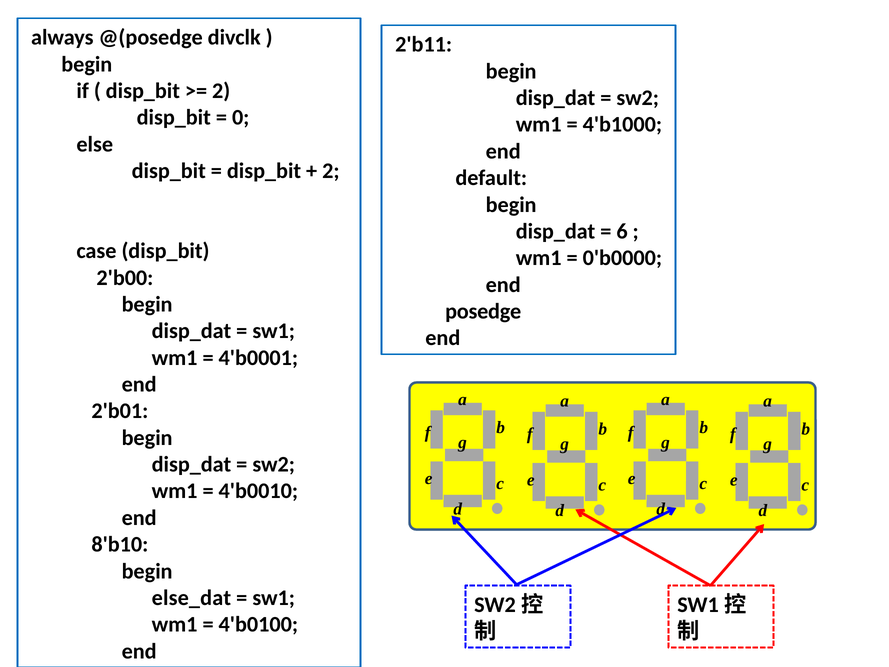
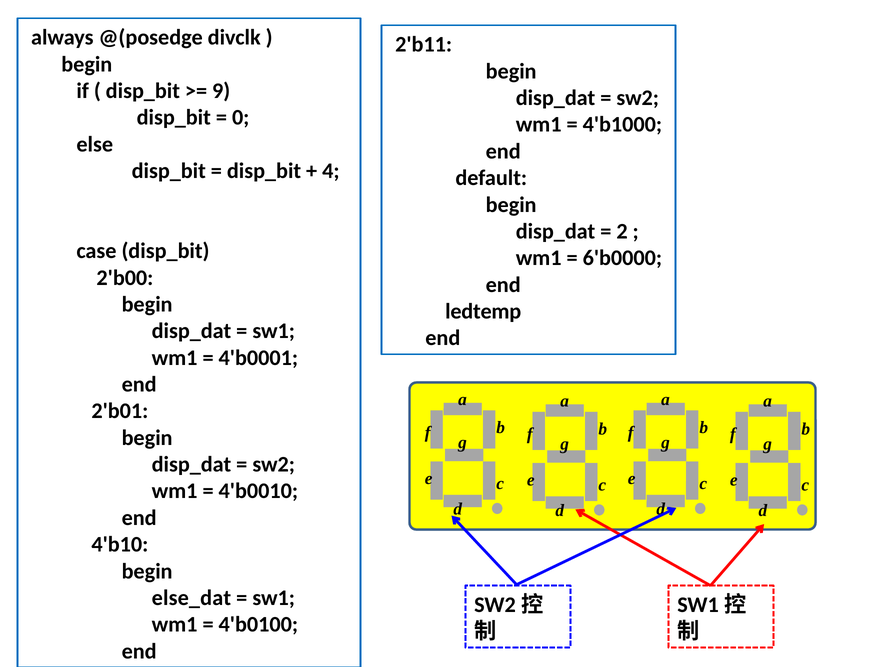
2 at (221, 91): 2 -> 9
2 at (331, 171): 2 -> 4
6: 6 -> 2
0'b0000: 0'b0000 -> 6'b0000
posedge: posedge -> ledtemp
8'b10: 8'b10 -> 4'b10
